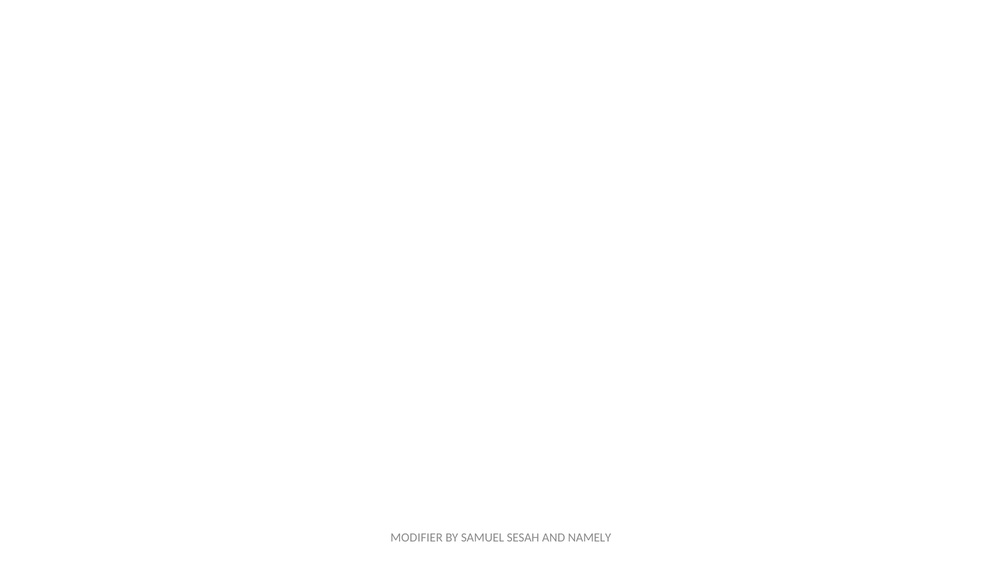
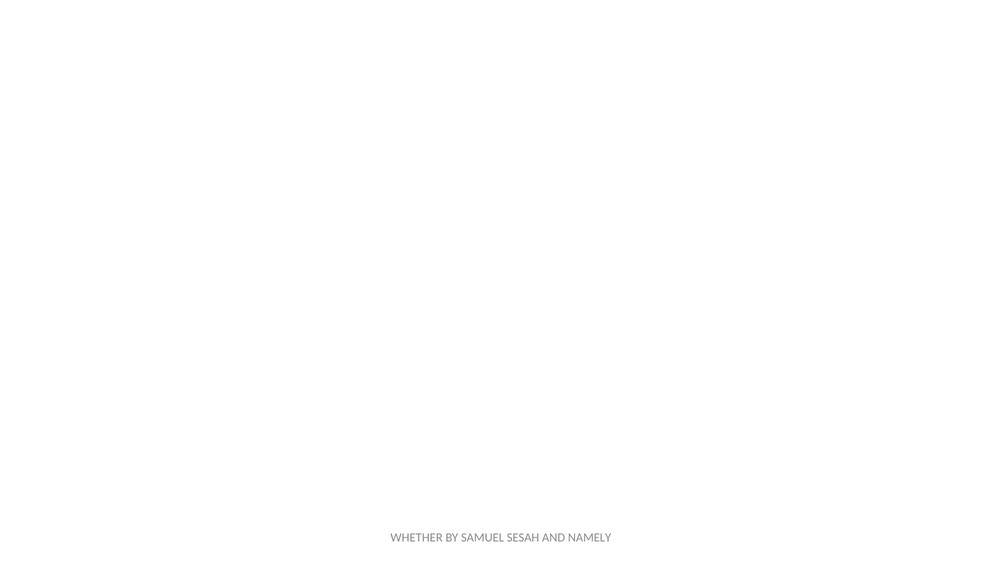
MODIFIER: MODIFIER -> WHETHER
